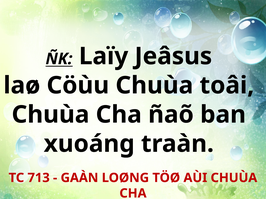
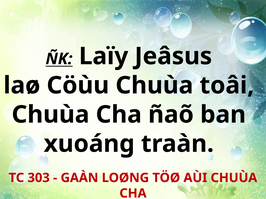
713: 713 -> 303
